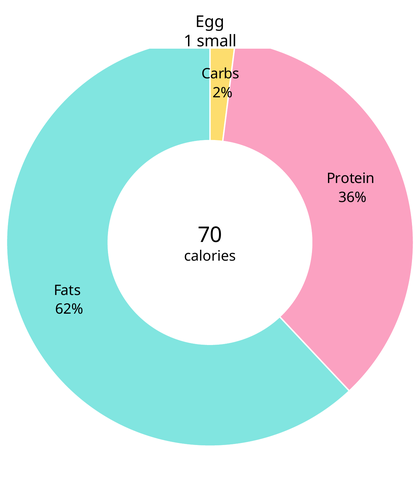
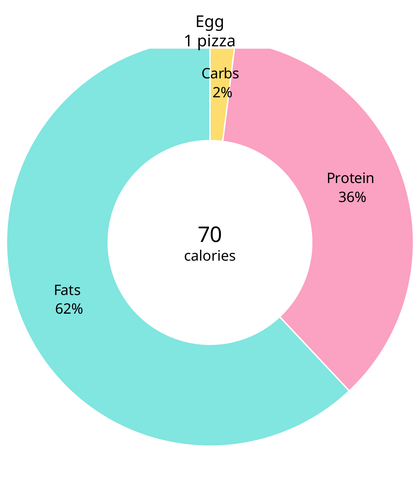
small: small -> pizza
